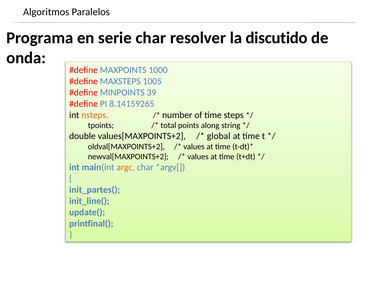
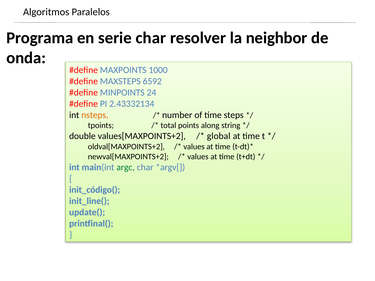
discutido: discutido -> neighbor
1005: 1005 -> 6592
39: 39 -> 24
8.14159265: 8.14159265 -> 2.43332134
argc colour: orange -> green
init_partes(: init_partes( -> init_código(
